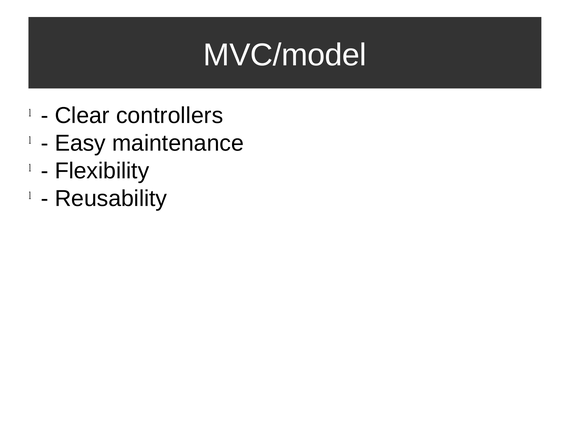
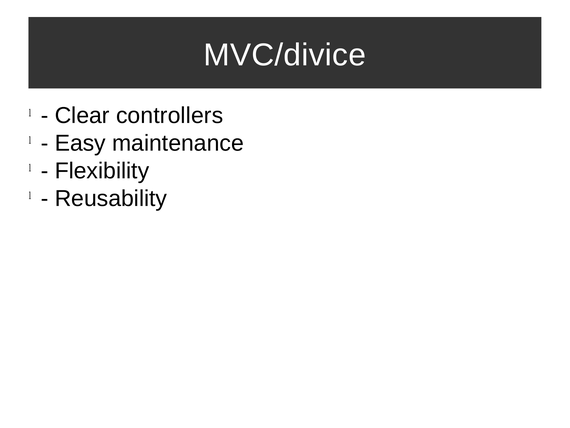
MVC/model: MVC/model -> MVC/divice
